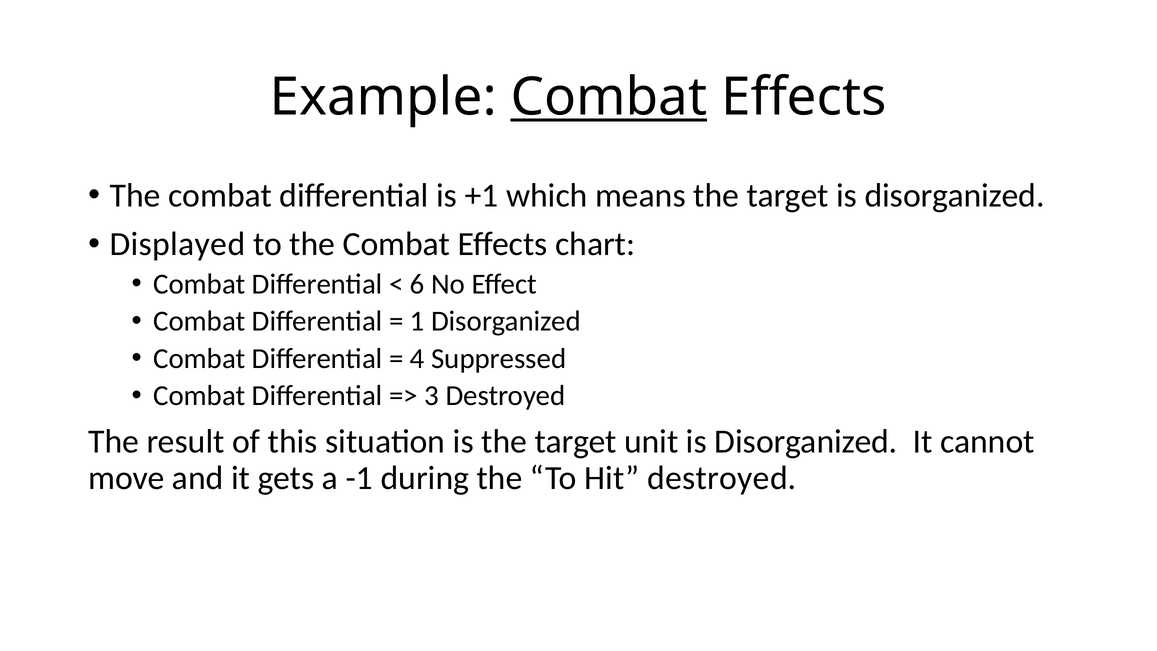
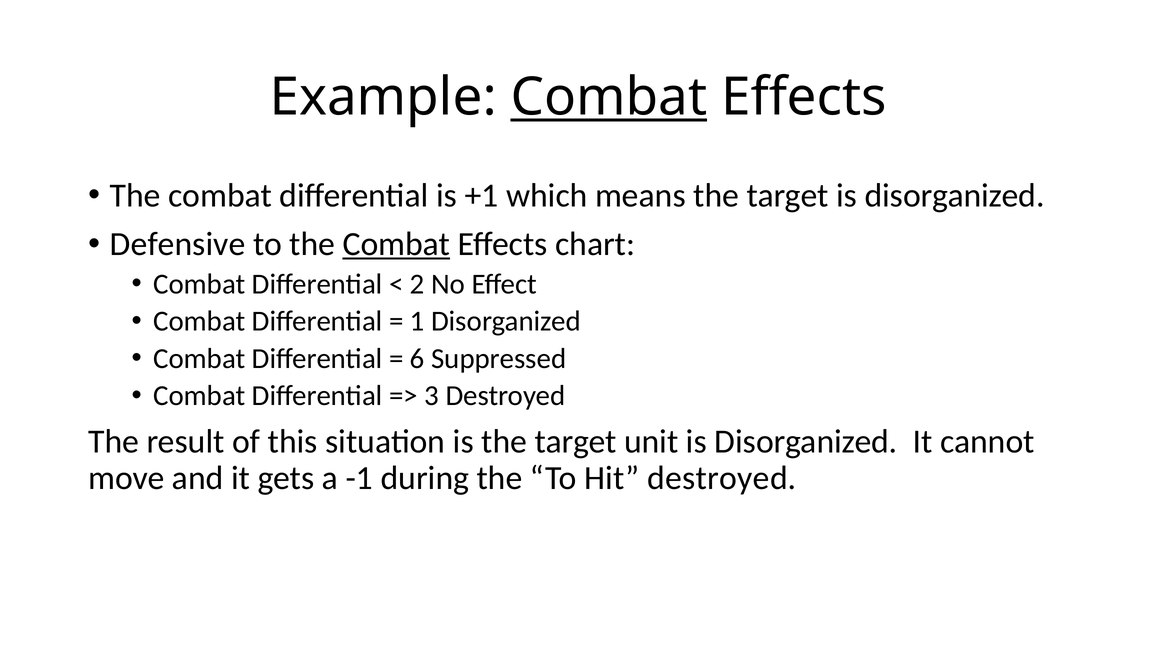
Displayed: Displayed -> Defensive
Combat at (396, 244) underline: none -> present
6: 6 -> 2
4: 4 -> 6
